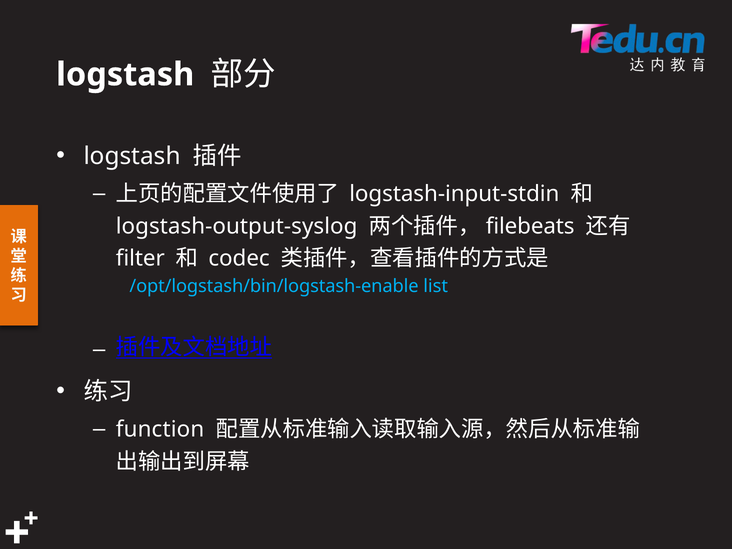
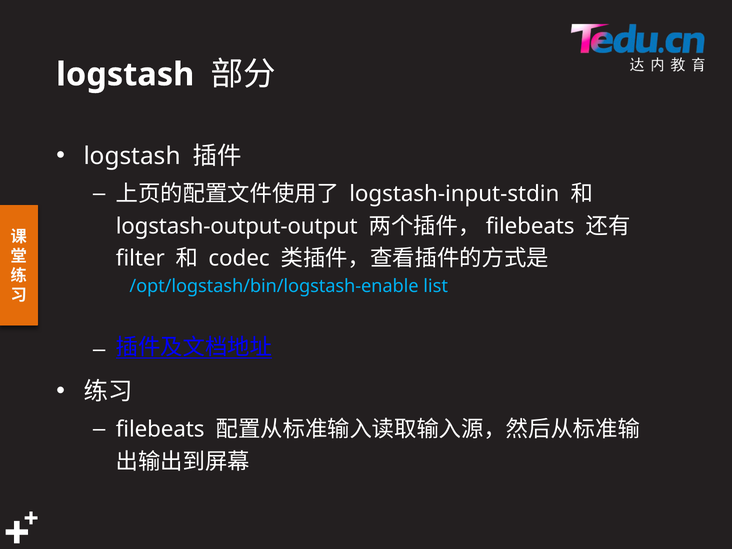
logstash-output-syslog: logstash-output-syslog -> logstash-output-output
function at (160, 430): function -> filebeats
